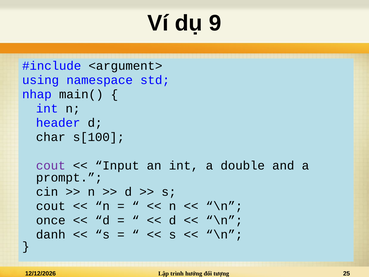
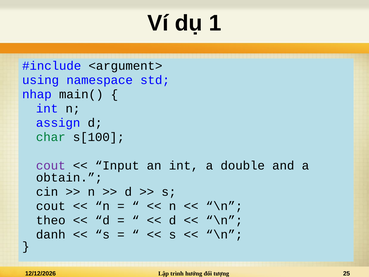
9: 9 -> 1
header: header -> assign
char colour: black -> green
prompt: prompt -> obtain
once: once -> theo
